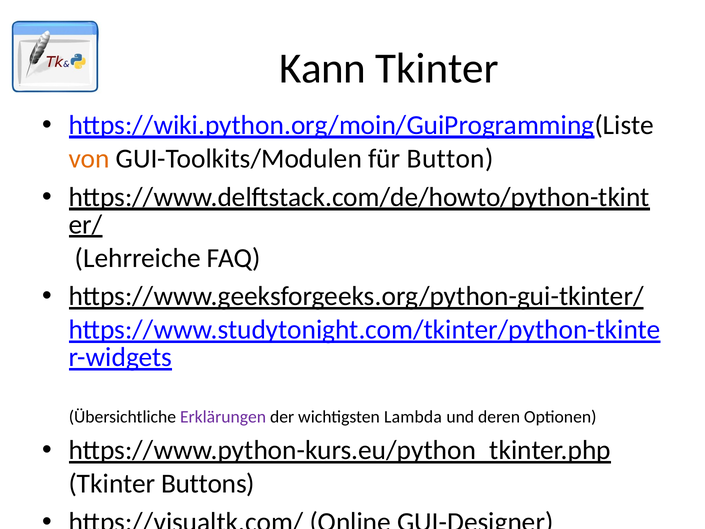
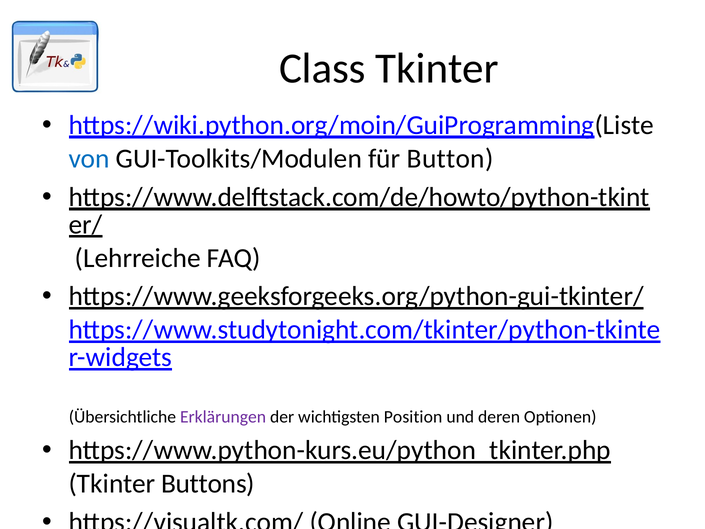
Kann: Kann -> Class
von colour: orange -> blue
Lambda: Lambda -> Position
